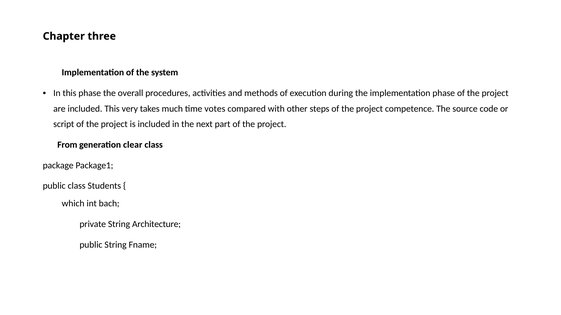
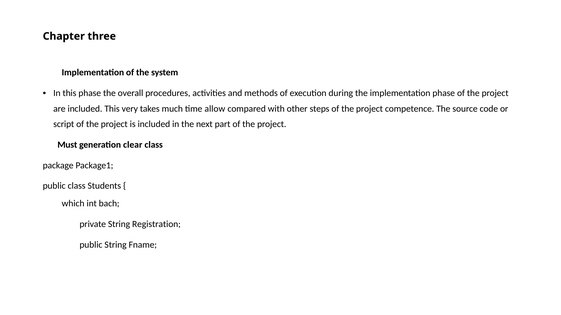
votes: votes -> allow
From: From -> Must
Architecture: Architecture -> Registration
